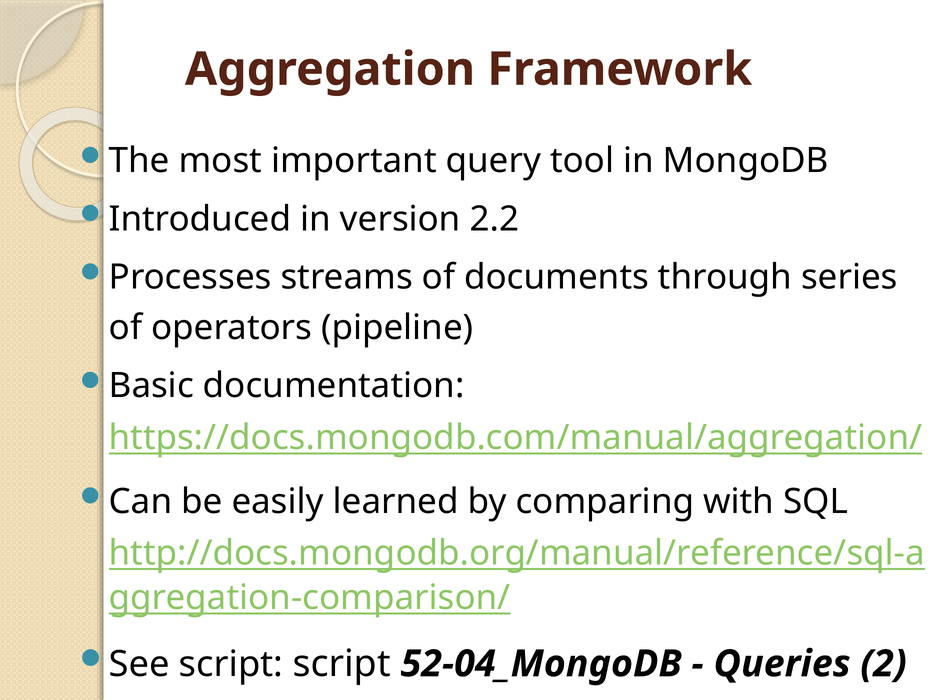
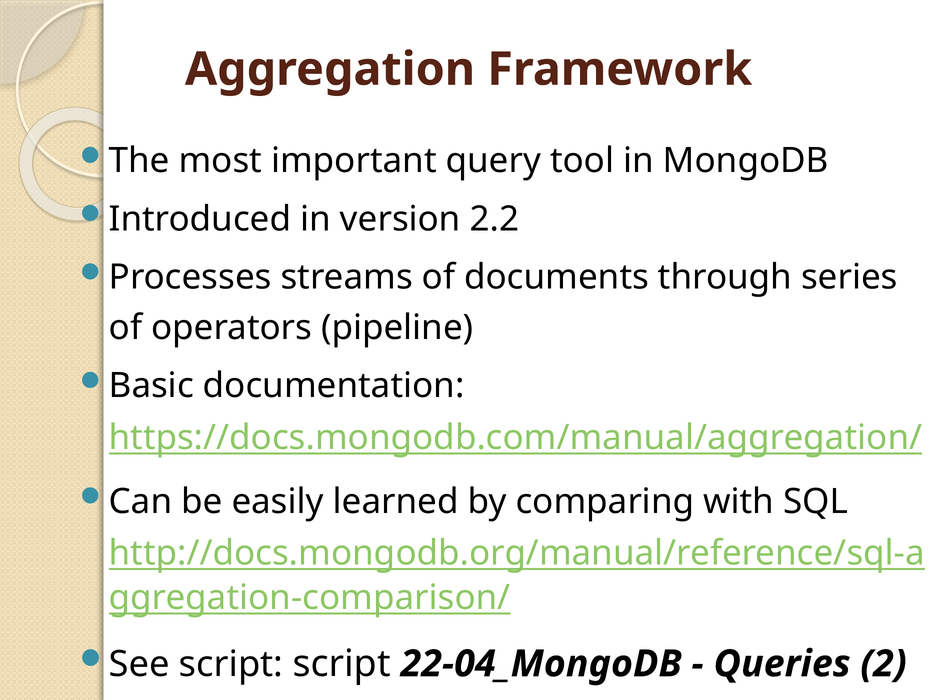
52-04_MongoDB: 52-04_MongoDB -> 22-04_MongoDB
